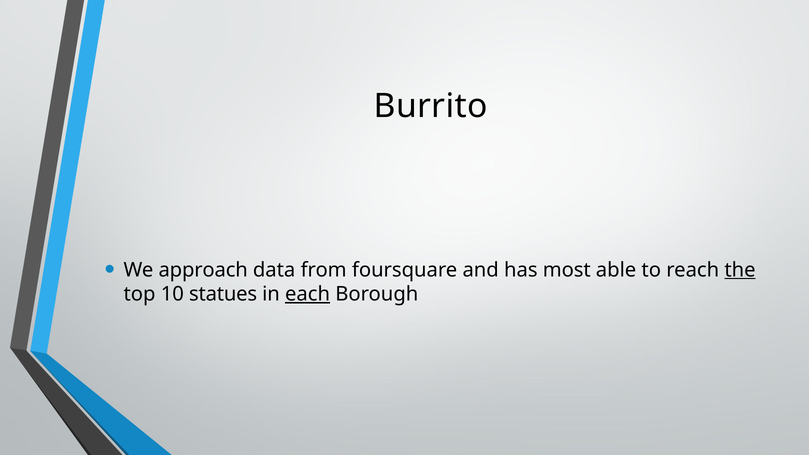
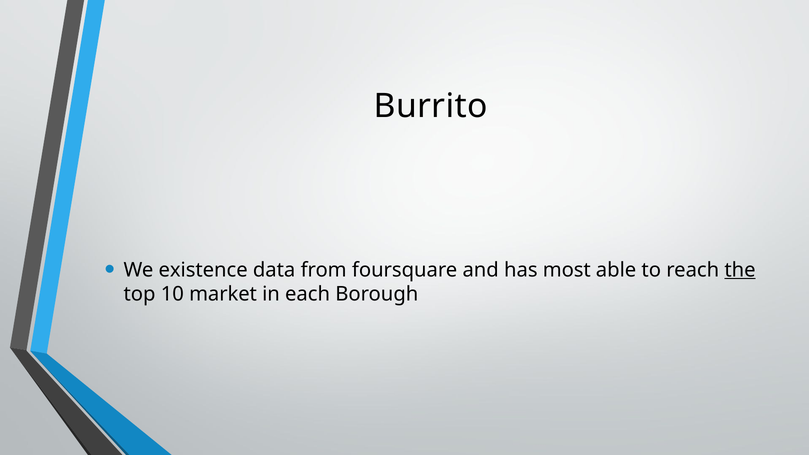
approach: approach -> existence
statues: statues -> market
each underline: present -> none
